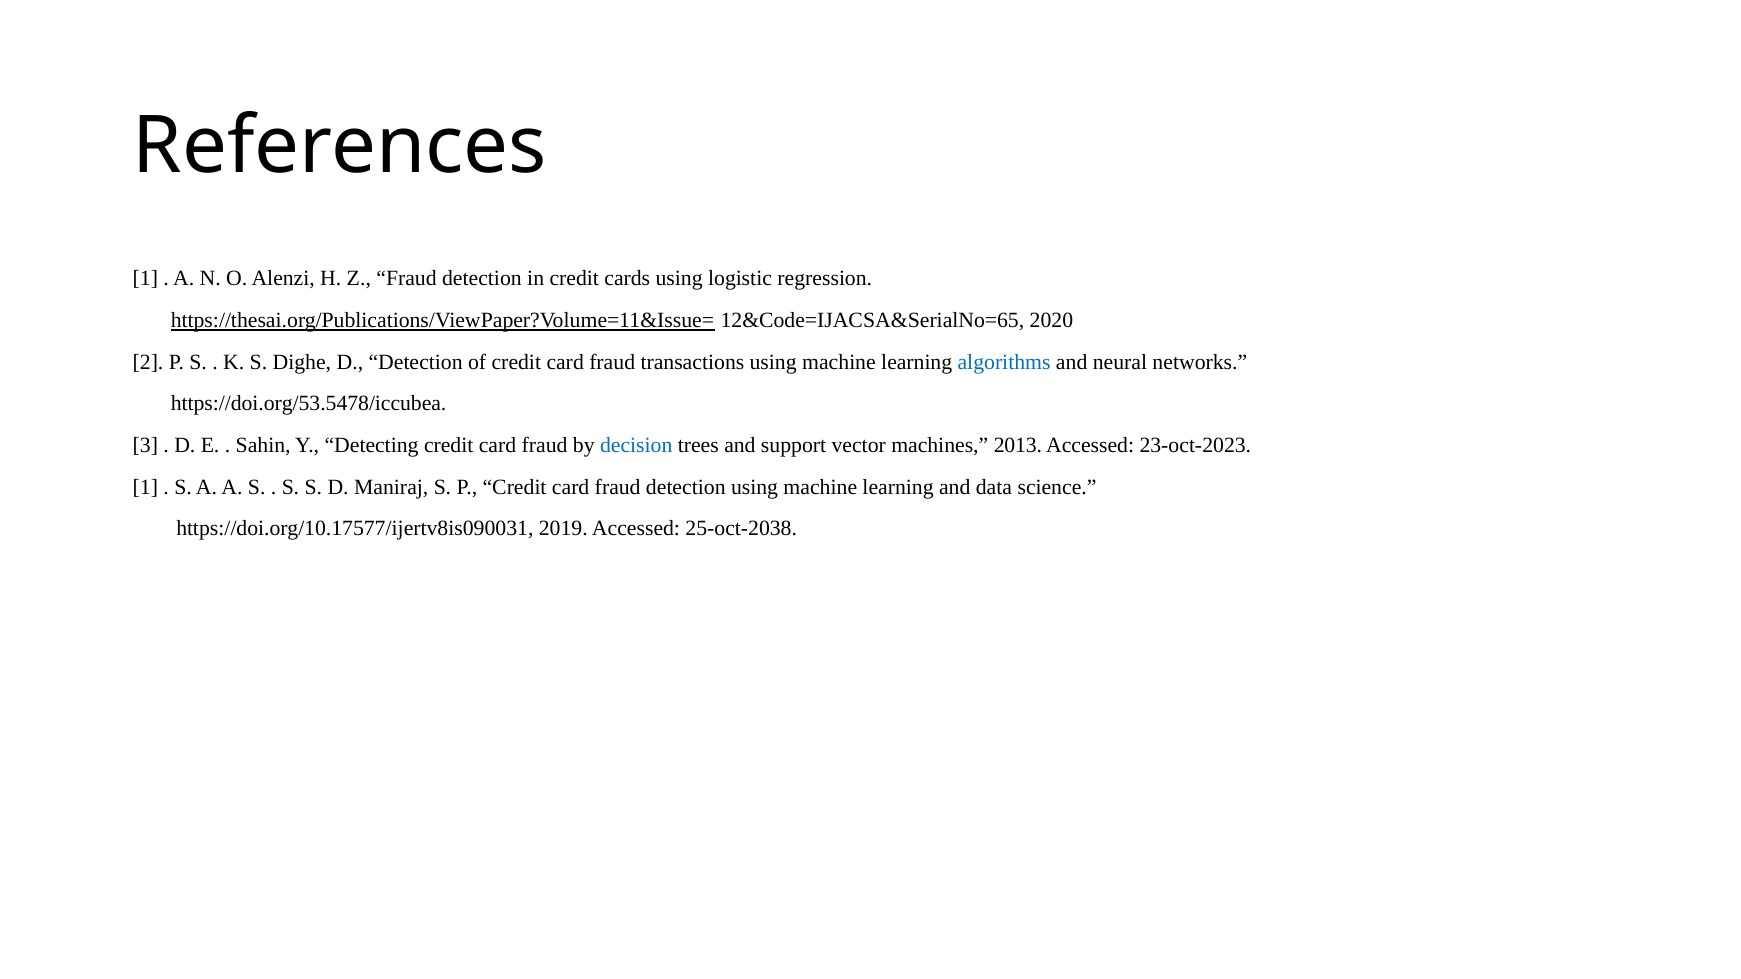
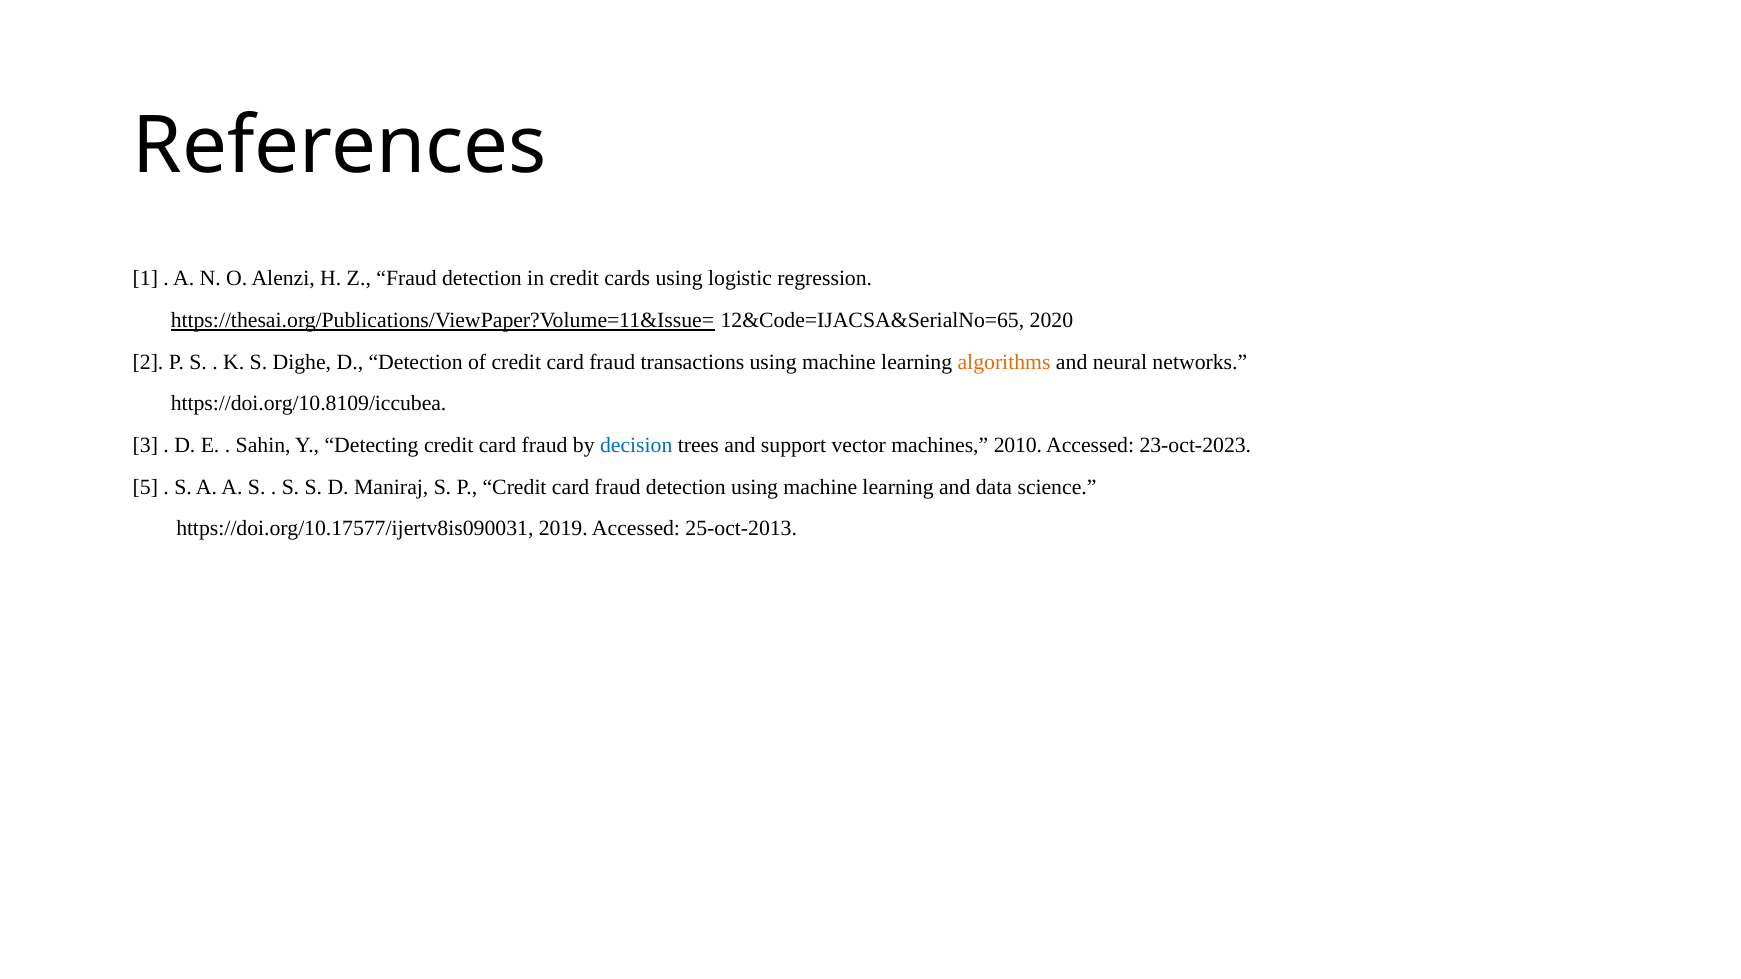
algorithms colour: blue -> orange
https://doi.org/53.5478/iccubea: https://doi.org/53.5478/iccubea -> https://doi.org/10.8109/iccubea
2013: 2013 -> 2010
1 at (145, 487): 1 -> 5
25-oct-2038: 25-oct-2038 -> 25-oct-2013
